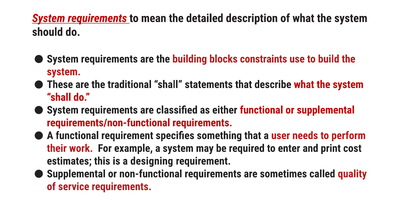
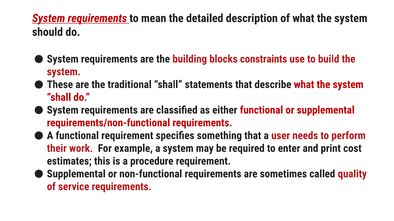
designing: designing -> procedure
